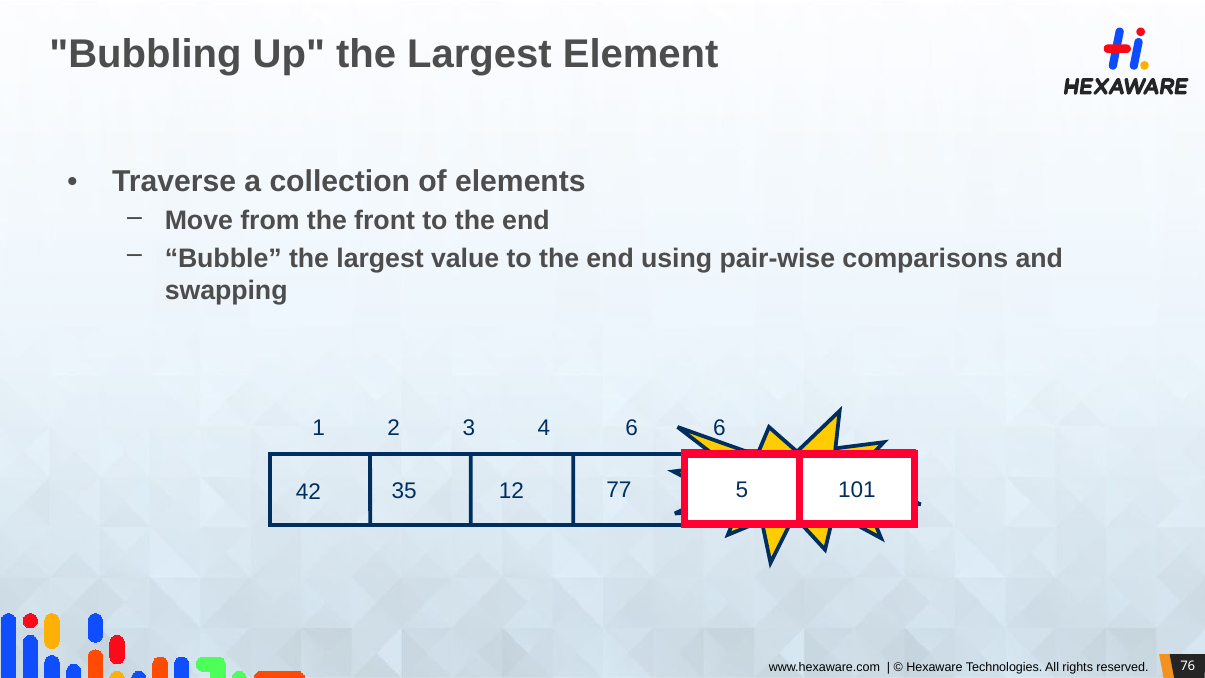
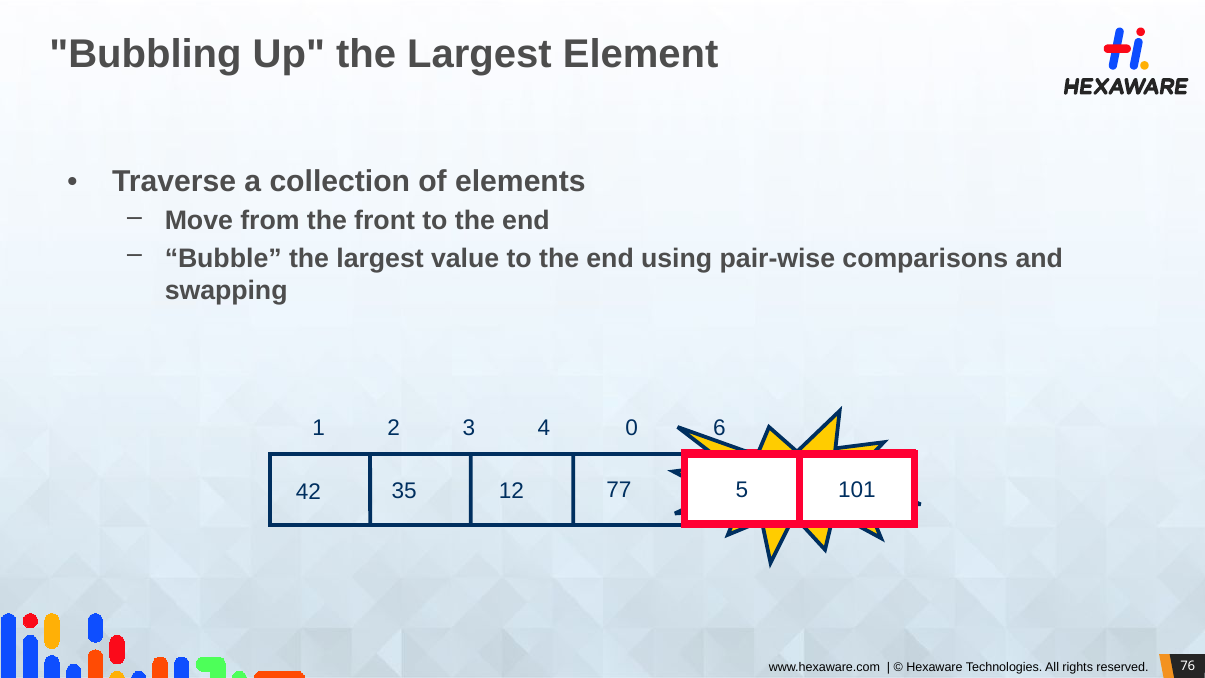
4 6: 6 -> 0
